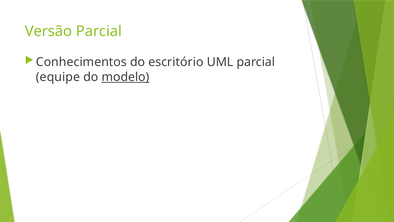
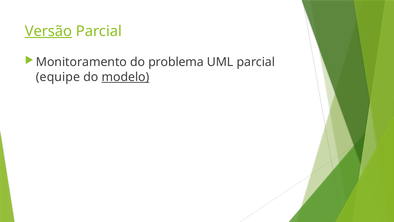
Versão underline: none -> present
Conhecimentos: Conhecimentos -> Monitoramento
escritório: escritório -> problema
